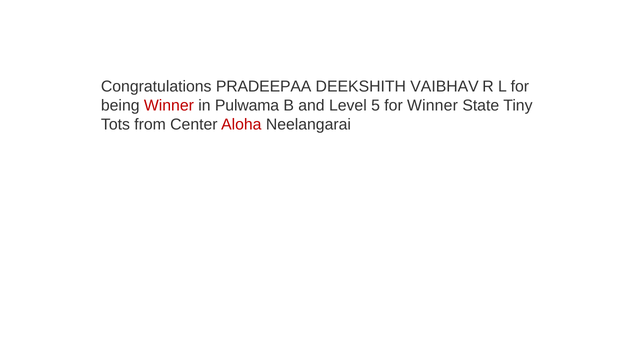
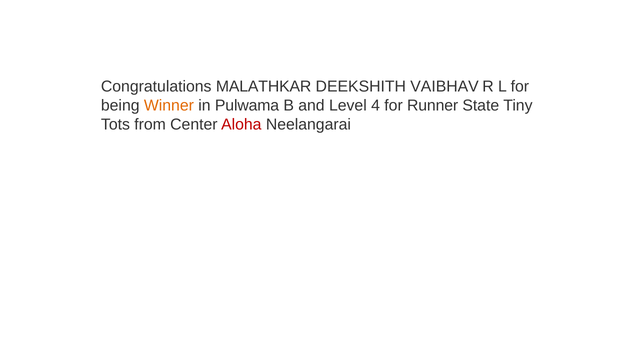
PRADEEPAA: PRADEEPAA -> MALATHKAR
Winner at (169, 105) colour: red -> orange
5: 5 -> 4
for Winner: Winner -> Runner
